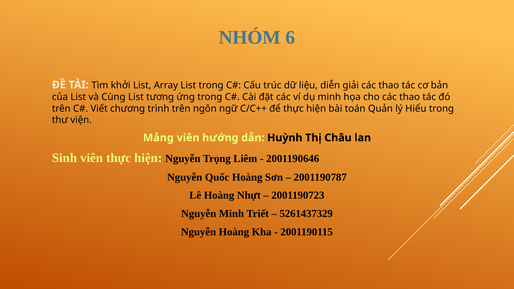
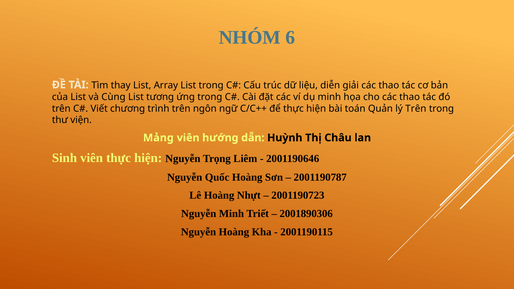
khởi: khởi -> thay
lý Hiểu: Hiểu -> Trên
5261437329: 5261437329 -> 2001890306
